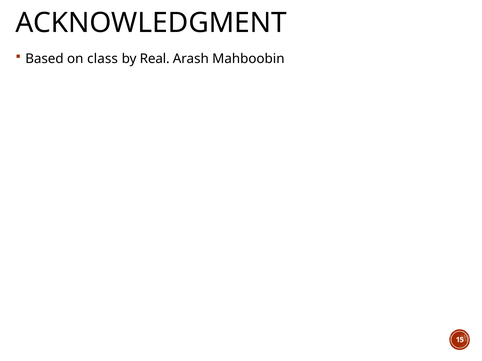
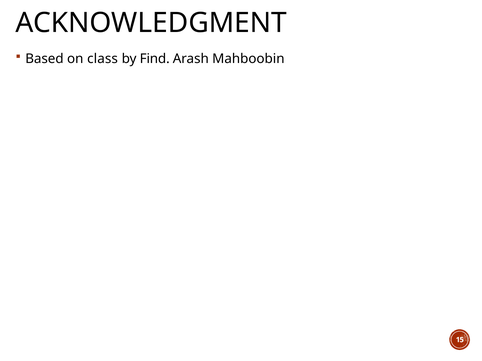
Real: Real -> Find
